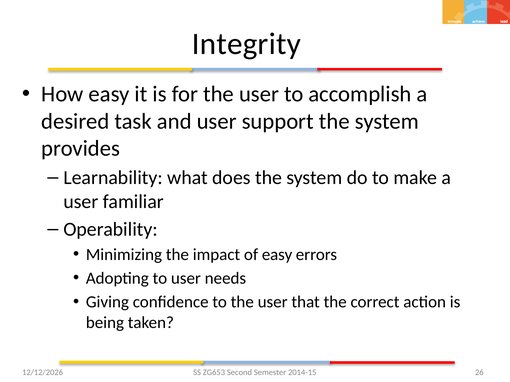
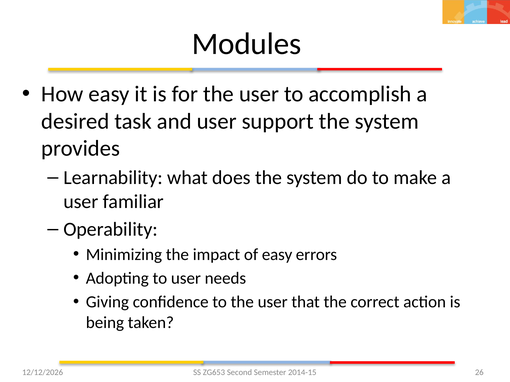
Integrity: Integrity -> Modules
